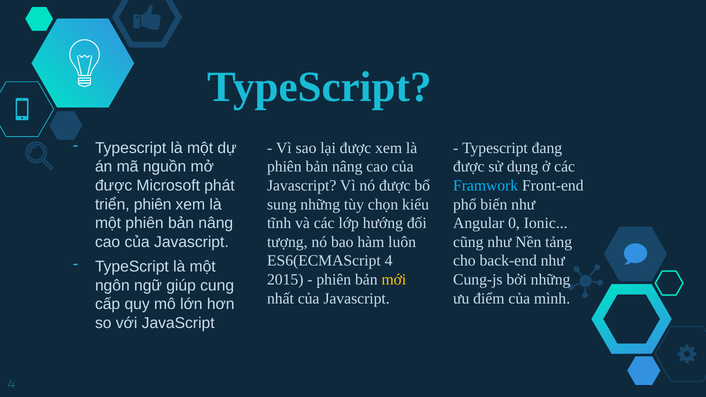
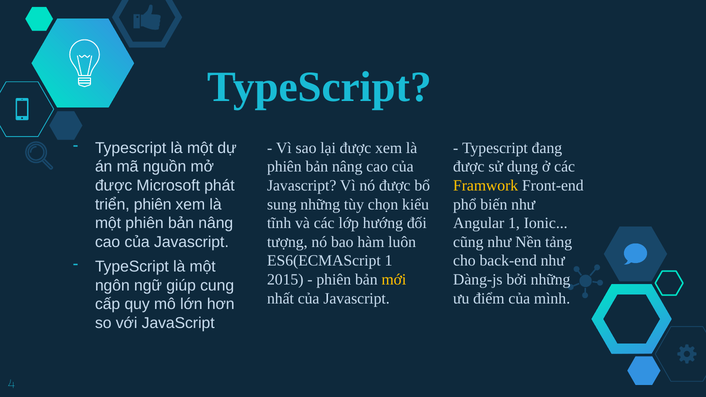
Framwork colour: light blue -> yellow
Angular 0: 0 -> 1
ES6(ECMAScript 4: 4 -> 1
Cung-js: Cung-js -> Dàng-js
